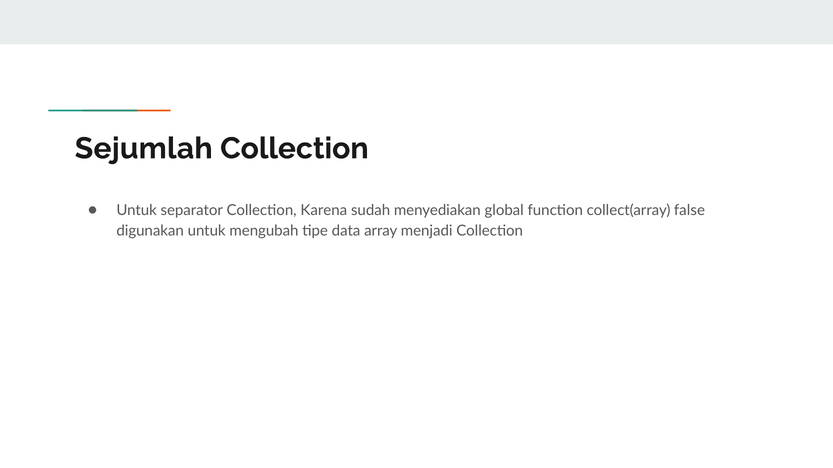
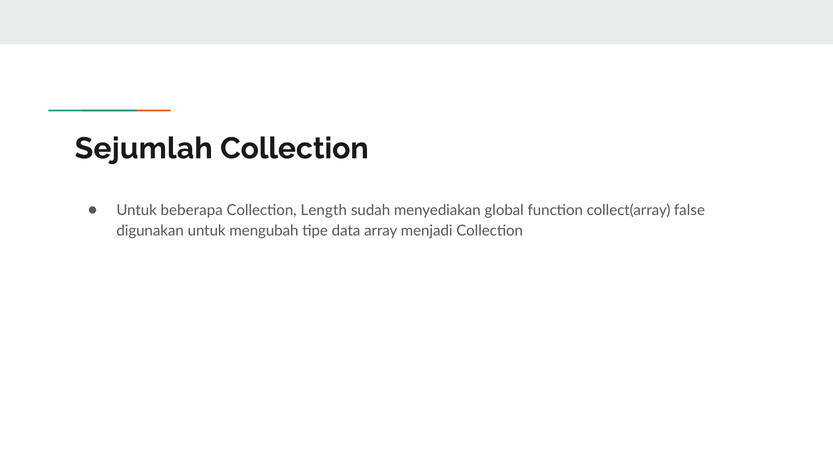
separator: separator -> beberapa
Karena: Karena -> Length
